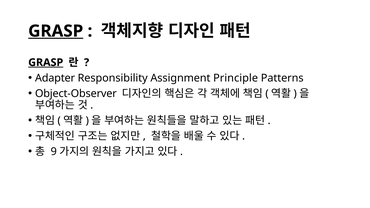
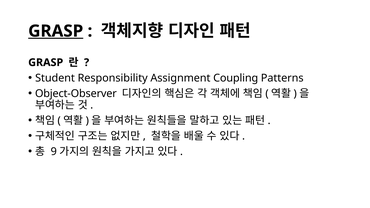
GRASP at (46, 63) underline: present -> none
Adapter: Adapter -> Student
Principle: Principle -> Coupling
